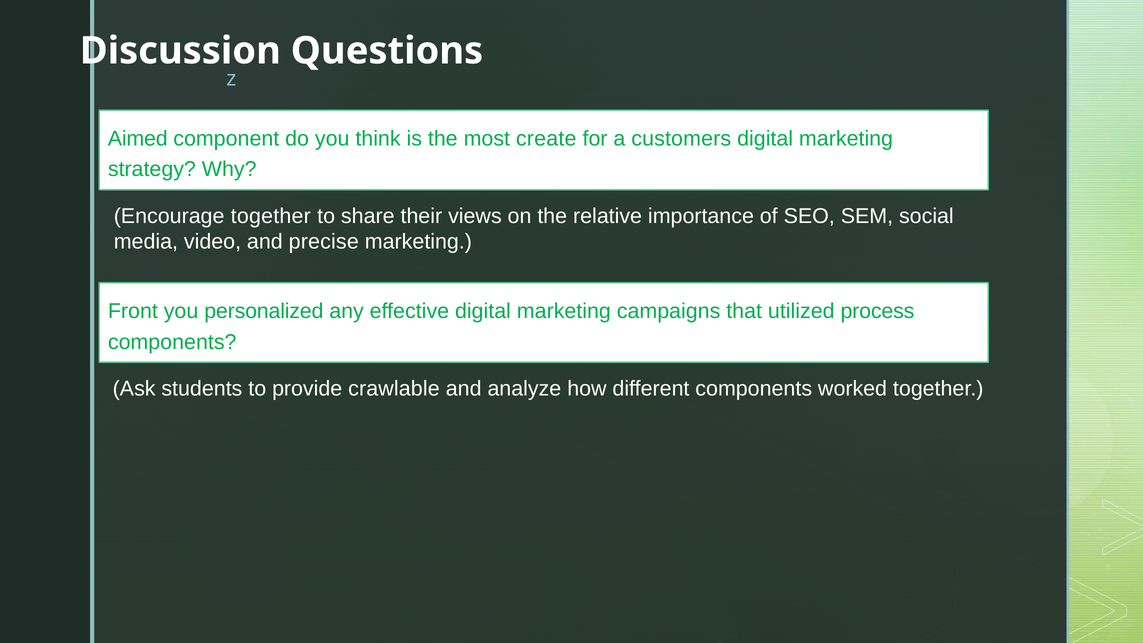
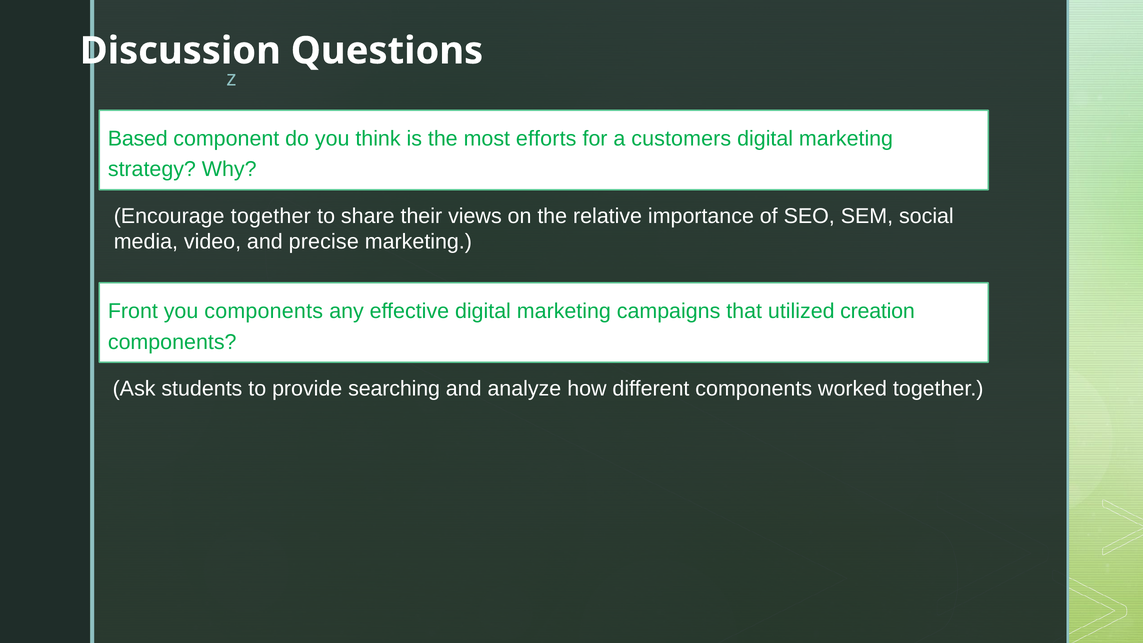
Aimed: Aimed -> Based
create: create -> efforts
you personalized: personalized -> components
process: process -> creation
crawlable: crawlable -> searching
